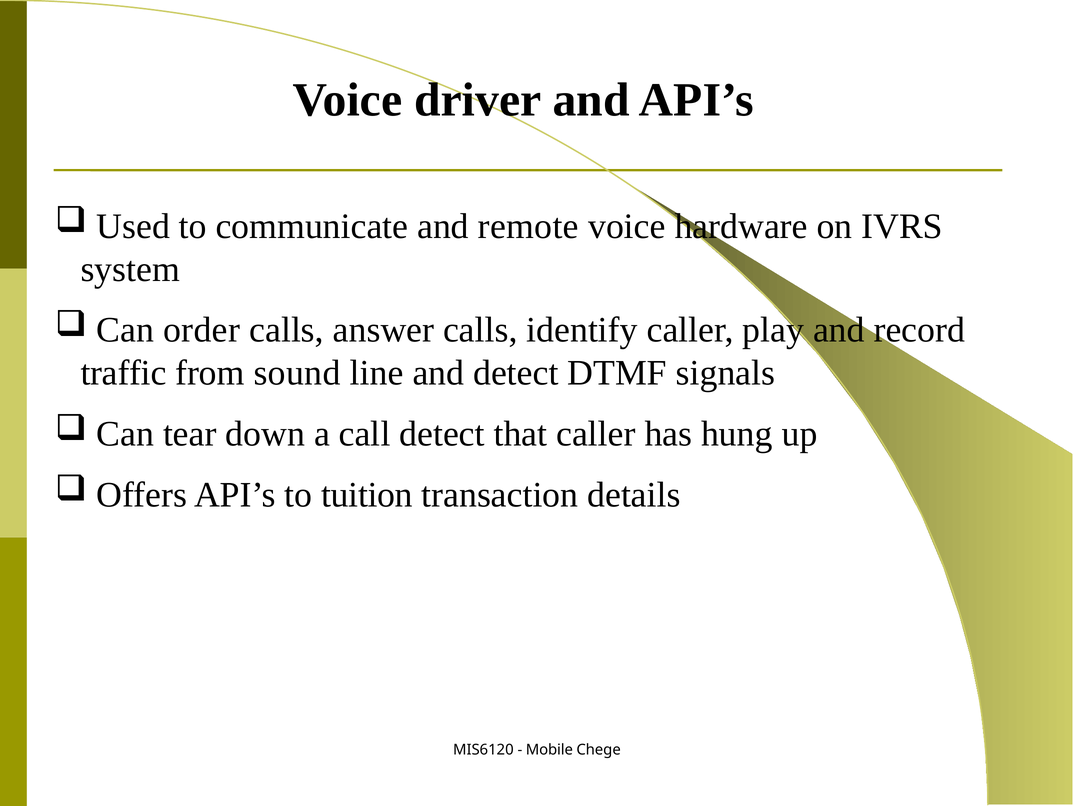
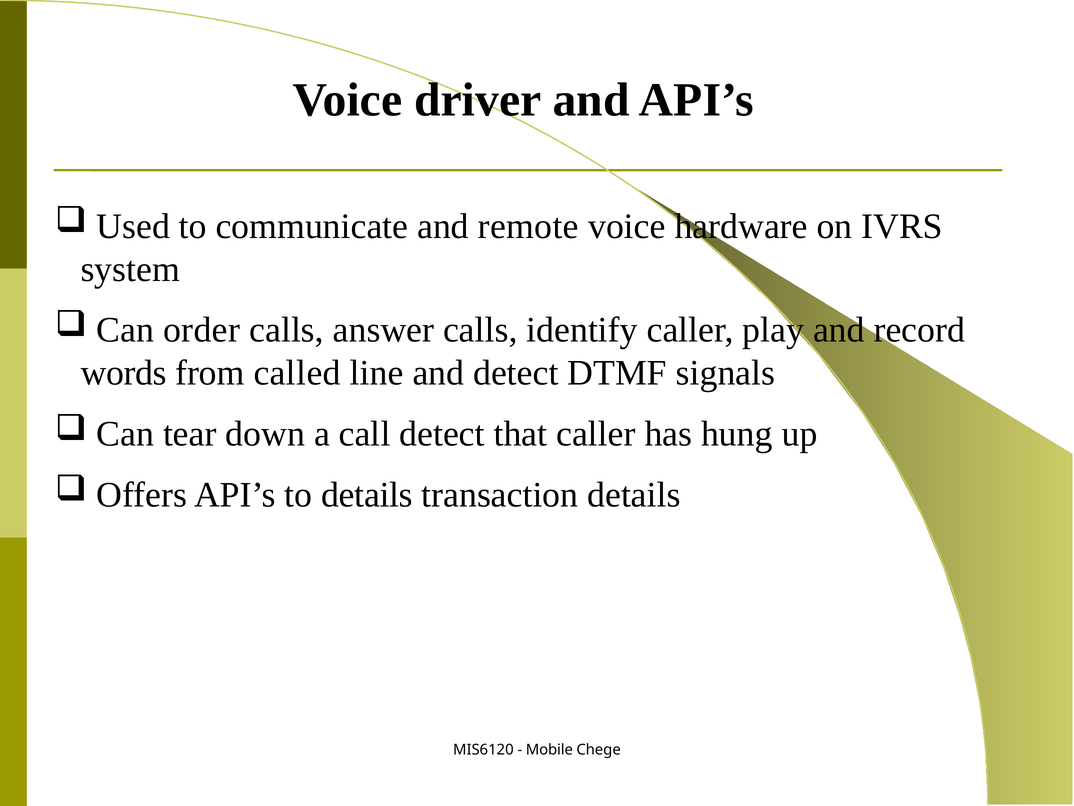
traffic: traffic -> words
sound: sound -> called
to tuition: tuition -> details
